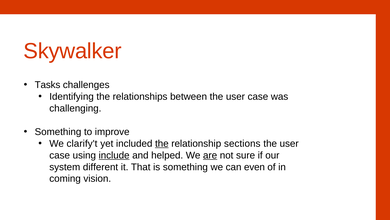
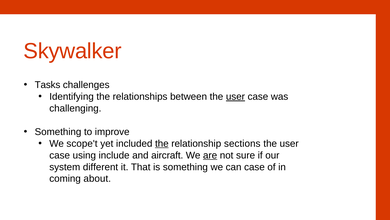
user at (235, 96) underline: none -> present
clarify't: clarify't -> scope't
include underline: present -> none
helped: helped -> aircraft
can even: even -> case
vision: vision -> about
